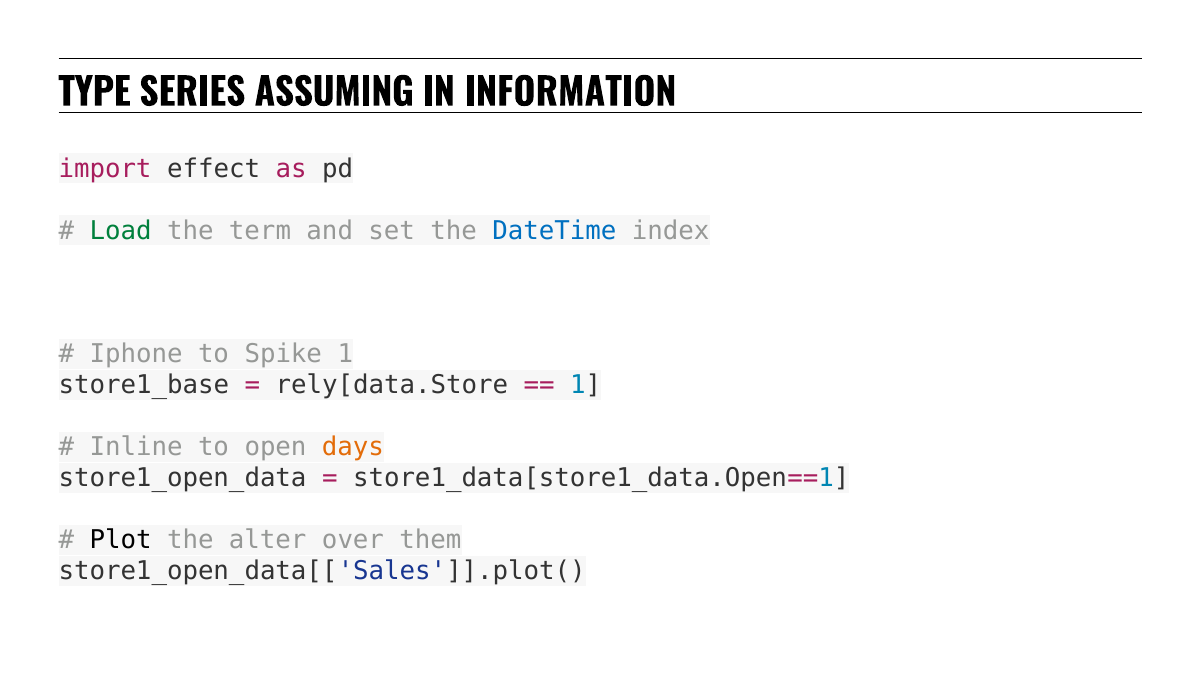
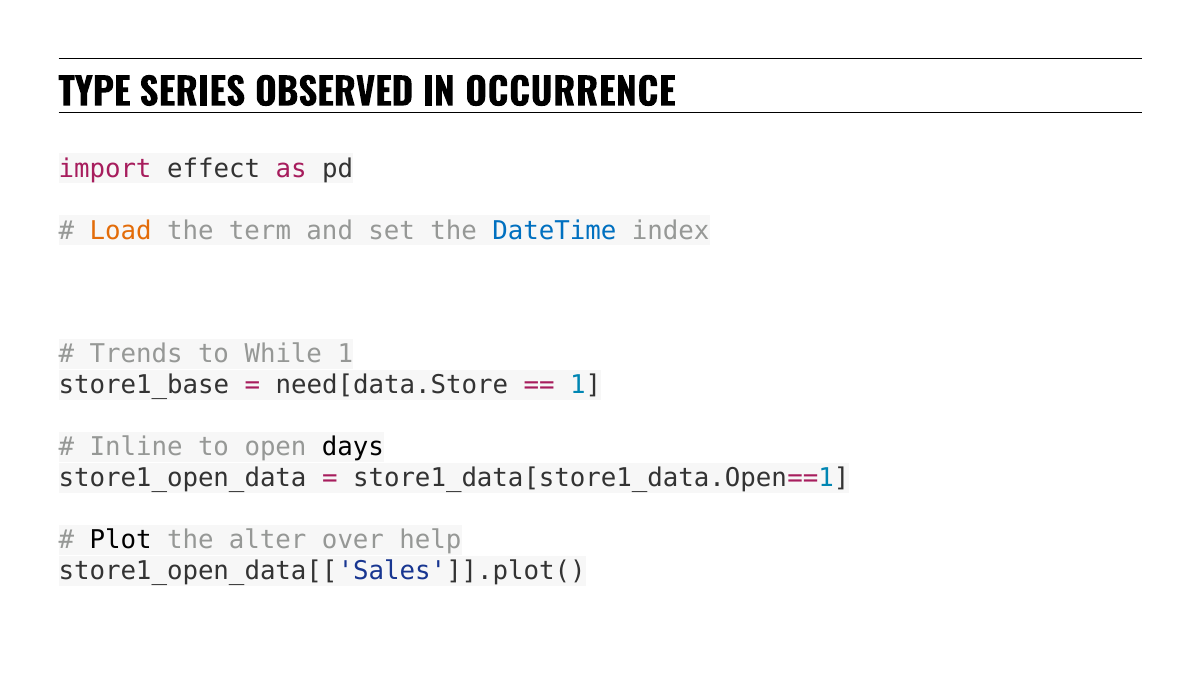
ASSUMING: ASSUMING -> OBSERVED
INFORMATION: INFORMATION -> OCCURRENCE
Load colour: green -> orange
Iphone: Iphone -> Trends
Spike: Spike -> While
rely[data.Store: rely[data.Store -> need[data.Store
days colour: orange -> black
them: them -> help
